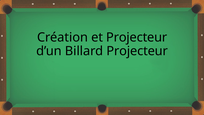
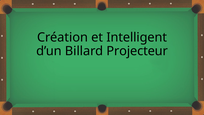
et Projecteur: Projecteur -> Intelligent
